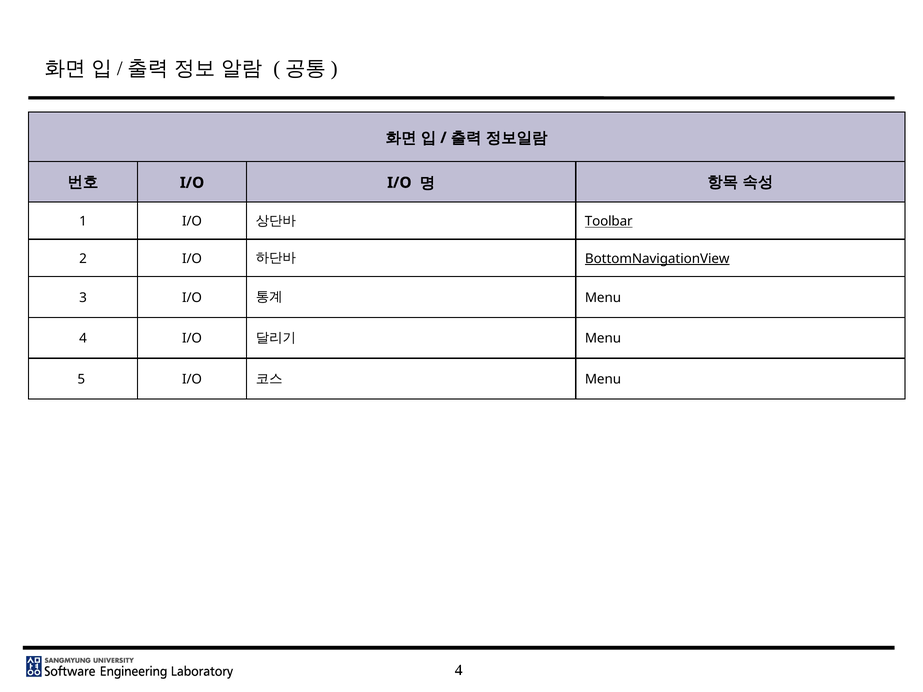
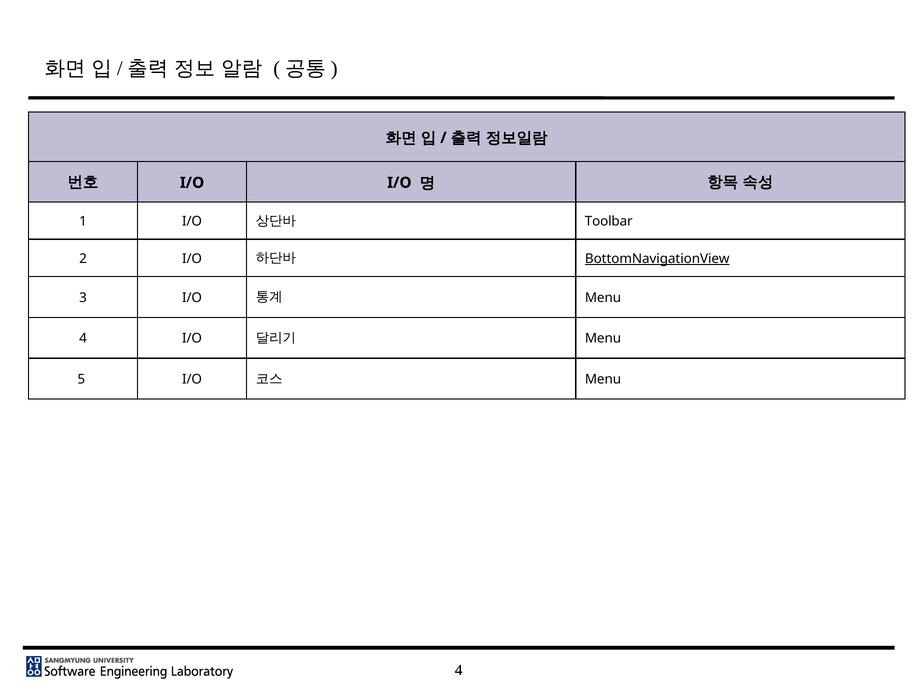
Toolbar underline: present -> none
